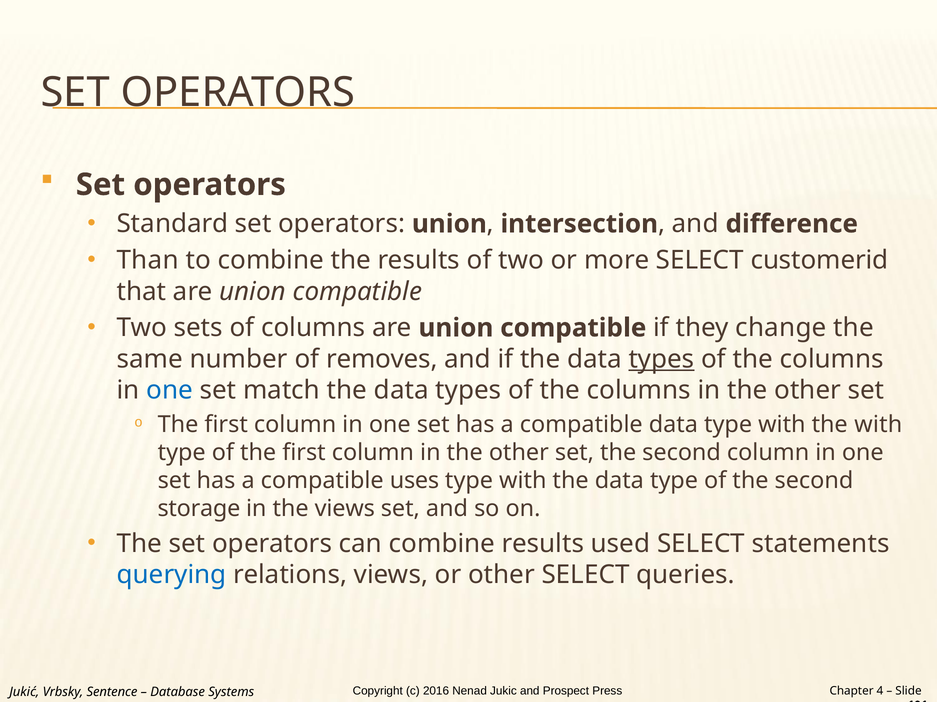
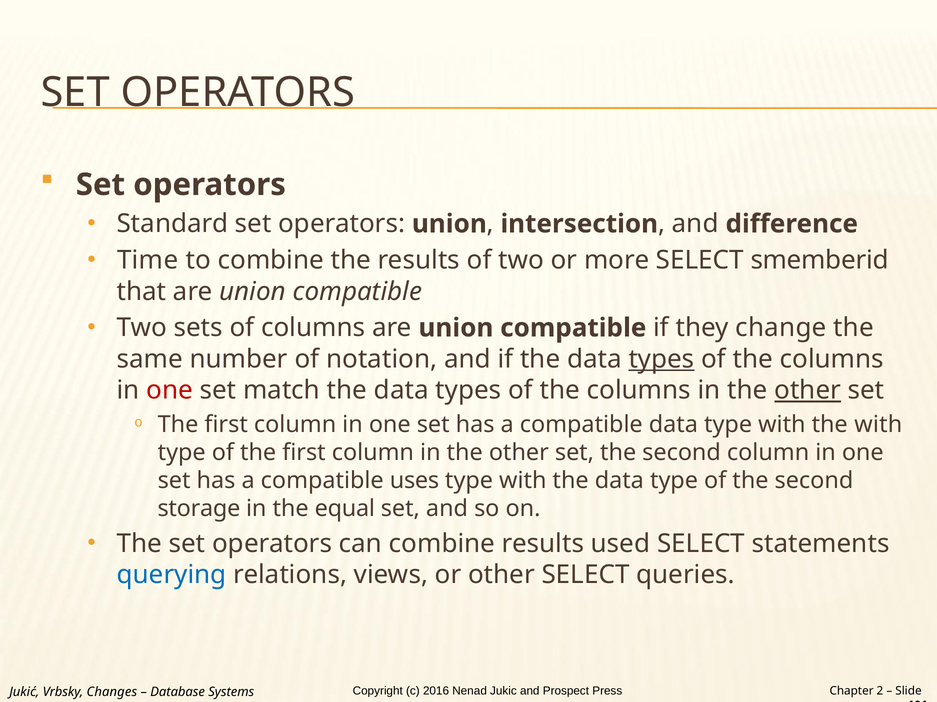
Than: Than -> Time
customerid: customerid -> smemberid
removes: removes -> notation
one at (170, 391) colour: blue -> red
other at (808, 391) underline: none -> present
the views: views -> equal
Sentence: Sentence -> Changes
4: 4 -> 2
